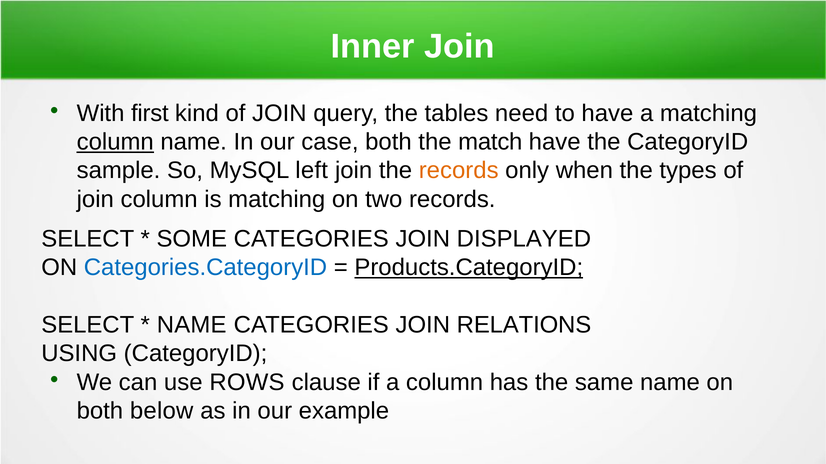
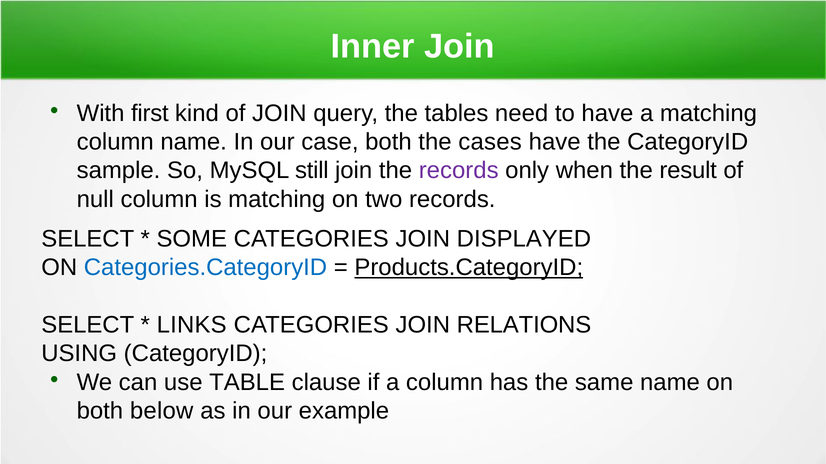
column at (115, 142) underline: present -> none
match: match -> cases
left: left -> still
records at (459, 171) colour: orange -> purple
types: types -> result
join at (95, 200): join -> null
NAME at (192, 325): NAME -> LINKS
ROWS: ROWS -> TABLE
